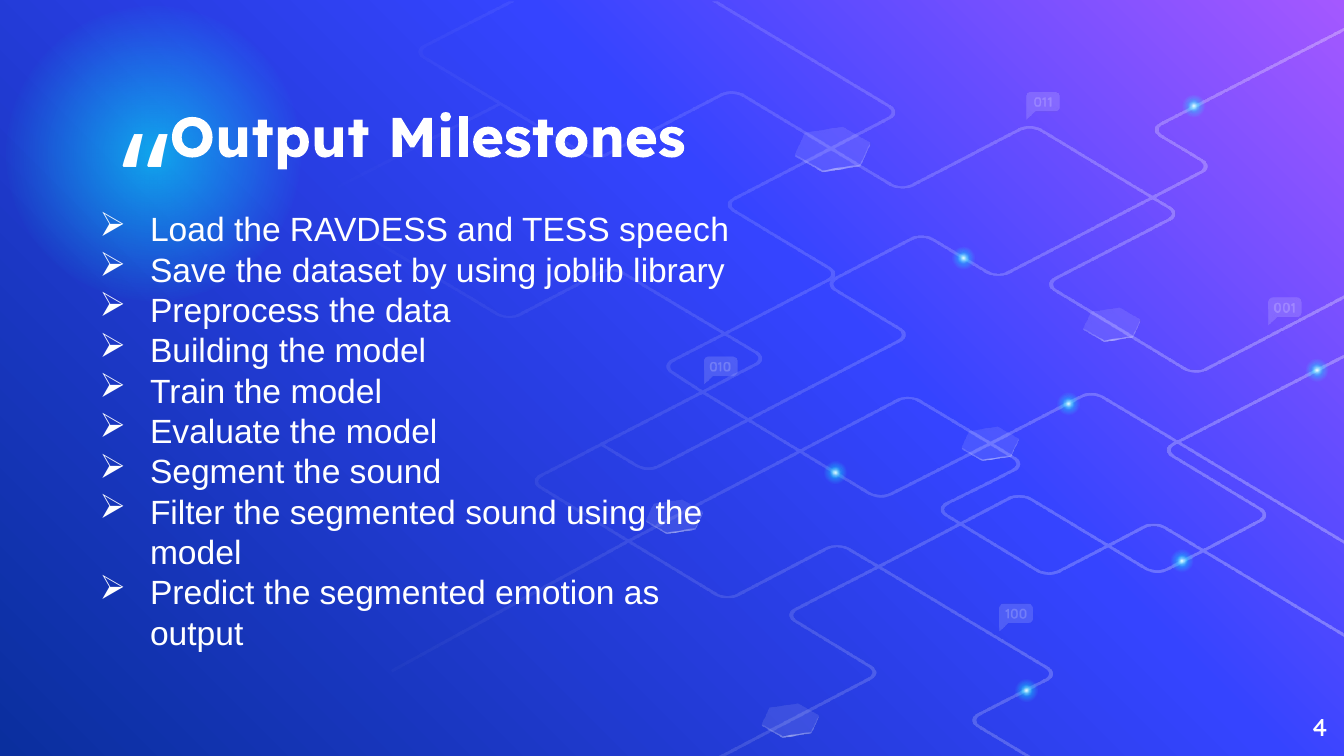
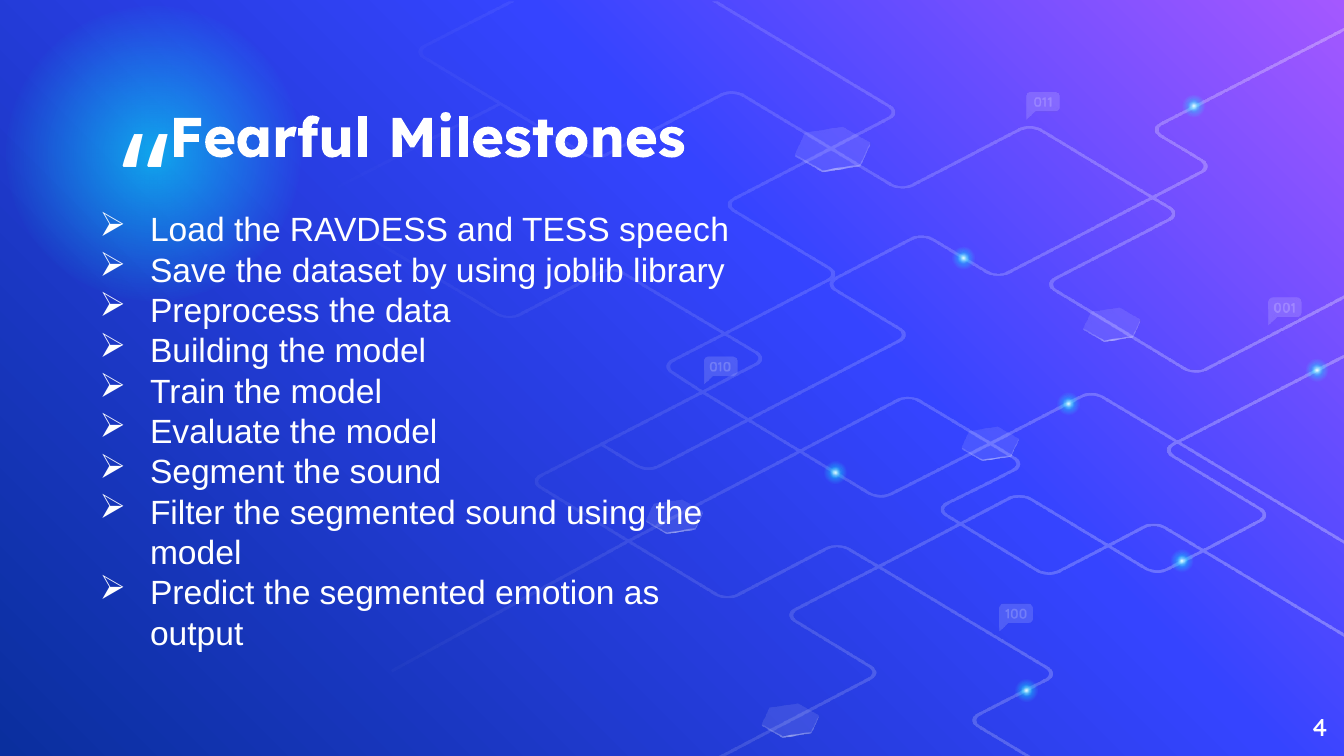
Output at (270, 139): Output -> Fearful
